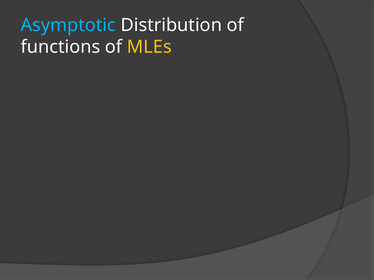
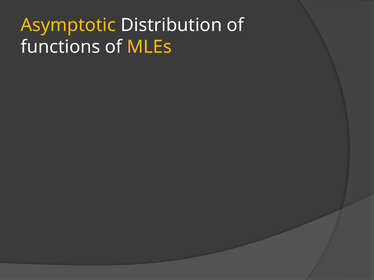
Asymptotic colour: light blue -> yellow
